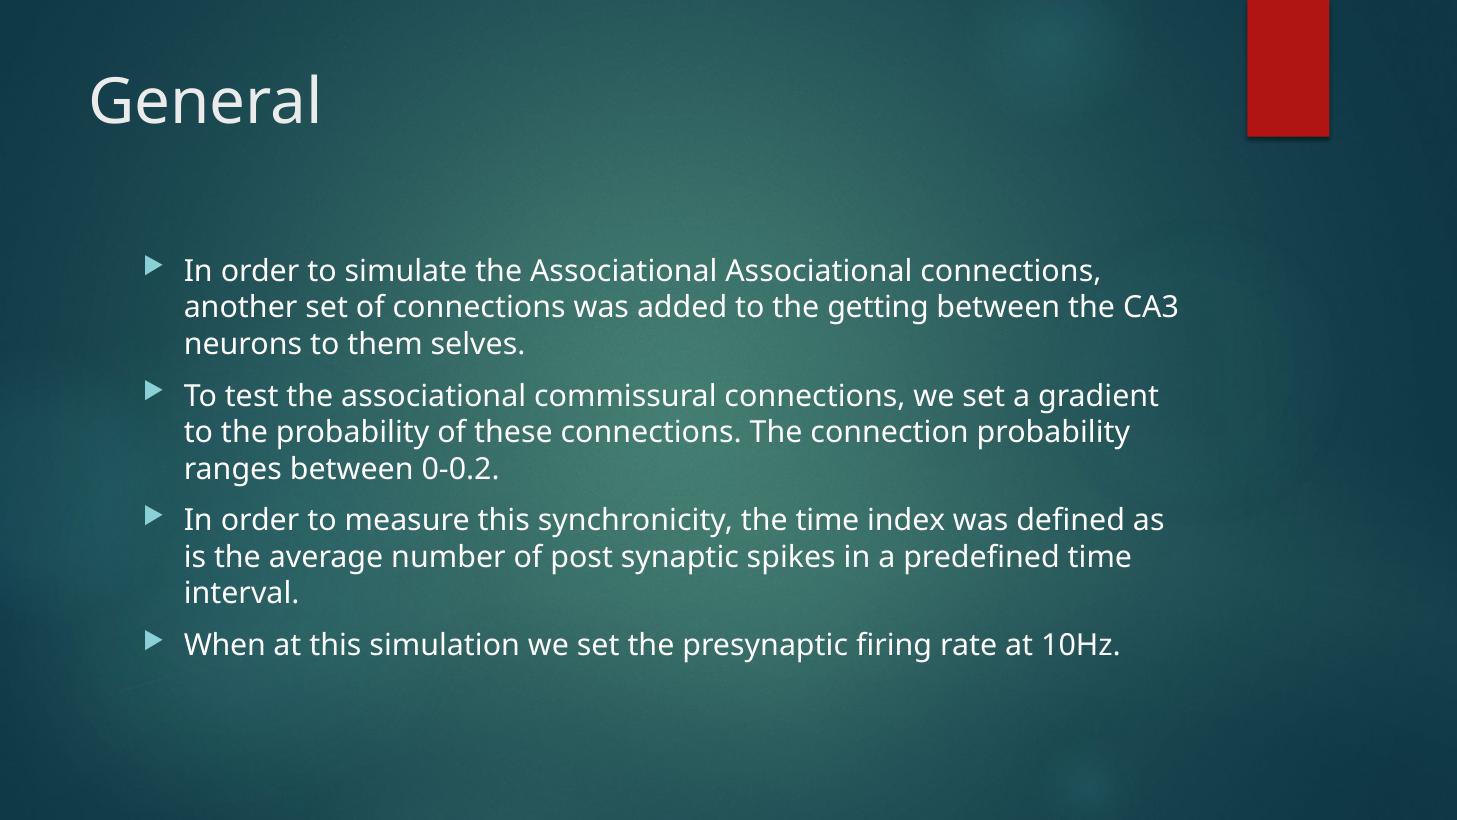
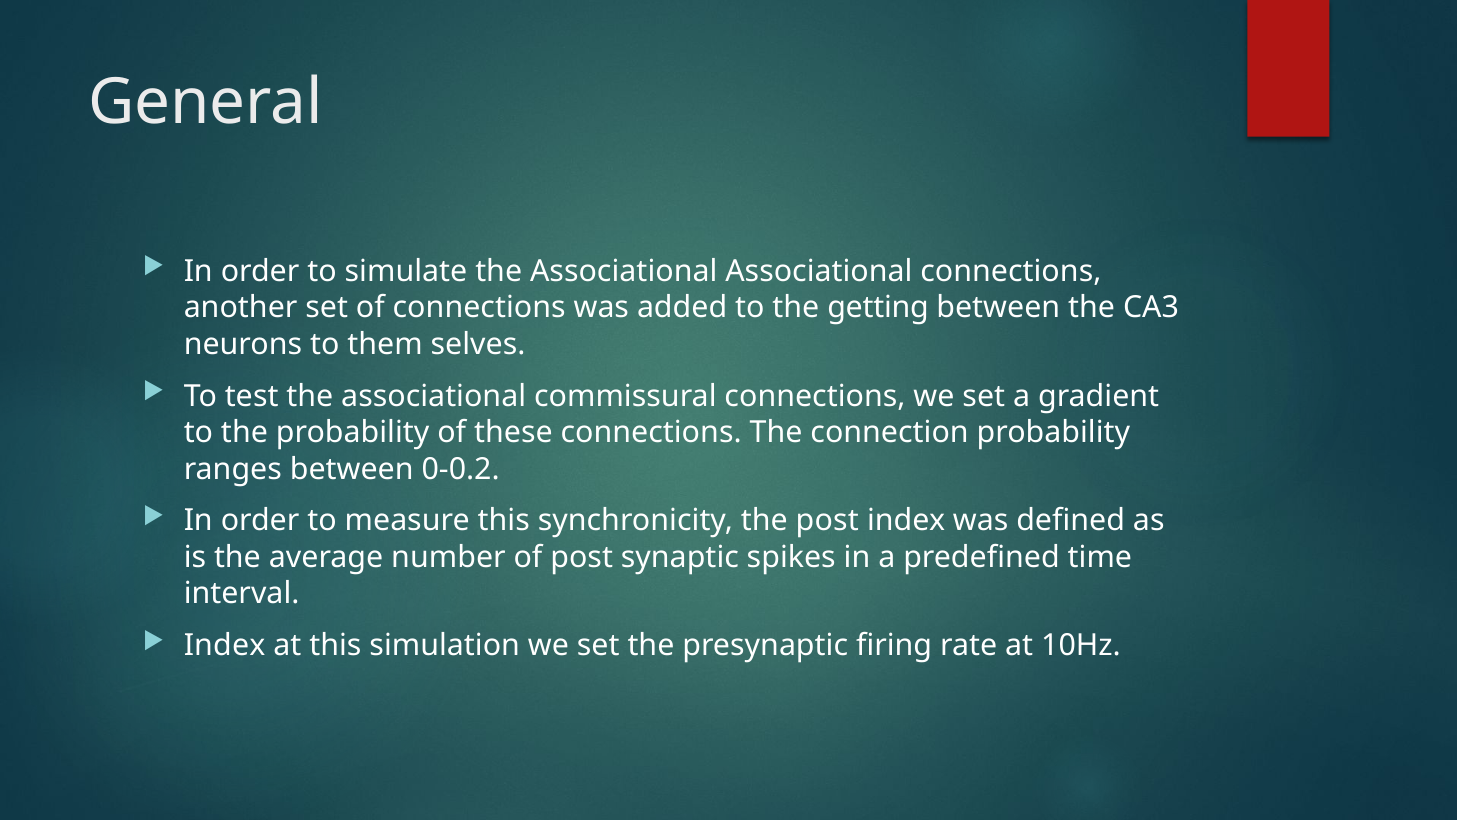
the time: time -> post
When at (225, 645): When -> Index
